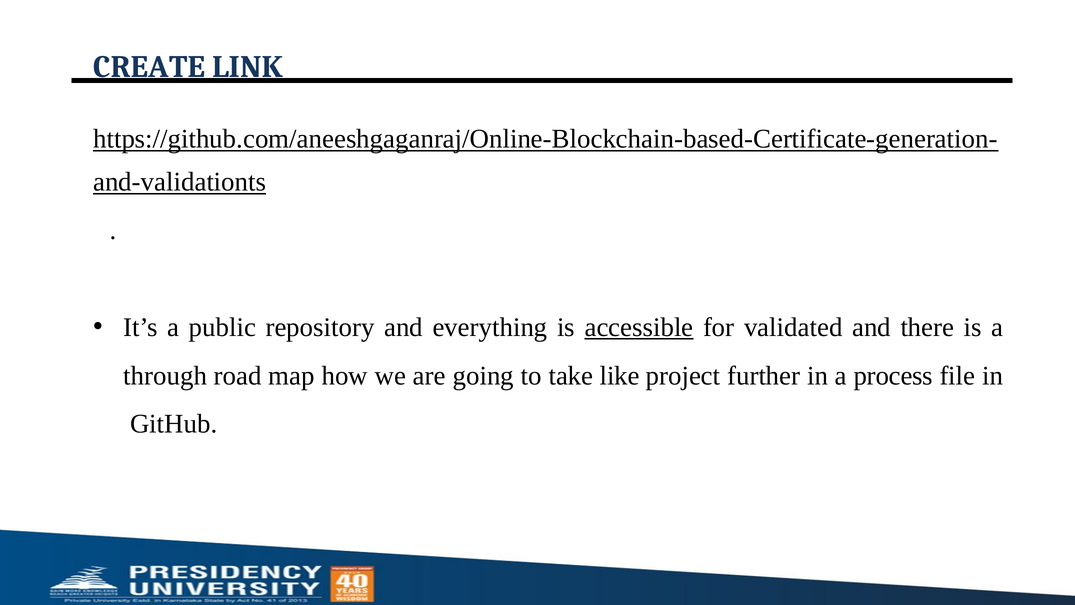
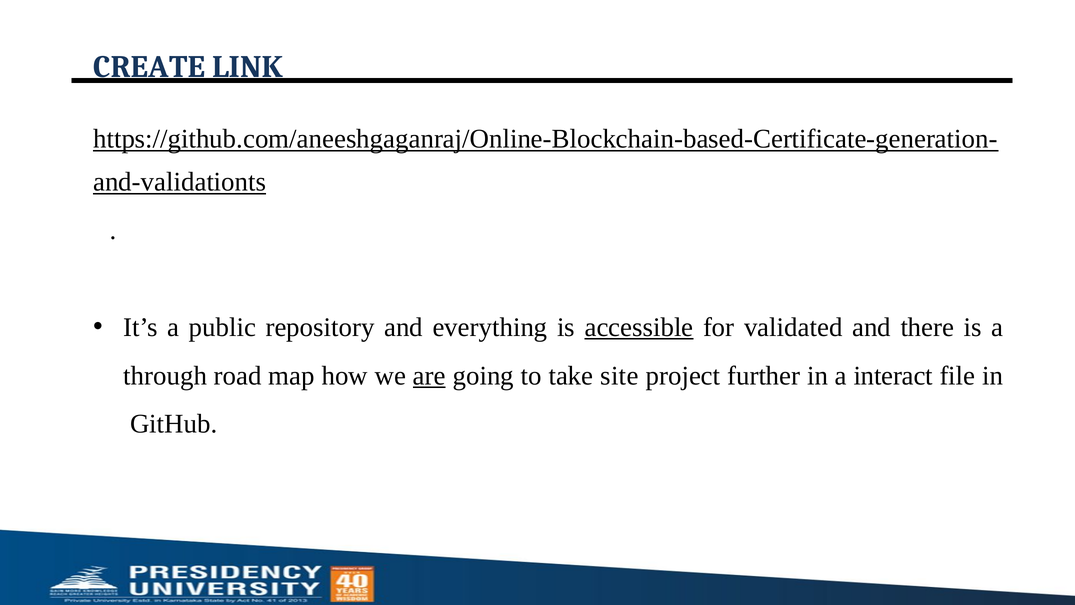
are underline: none -> present
like: like -> site
process: process -> interact
